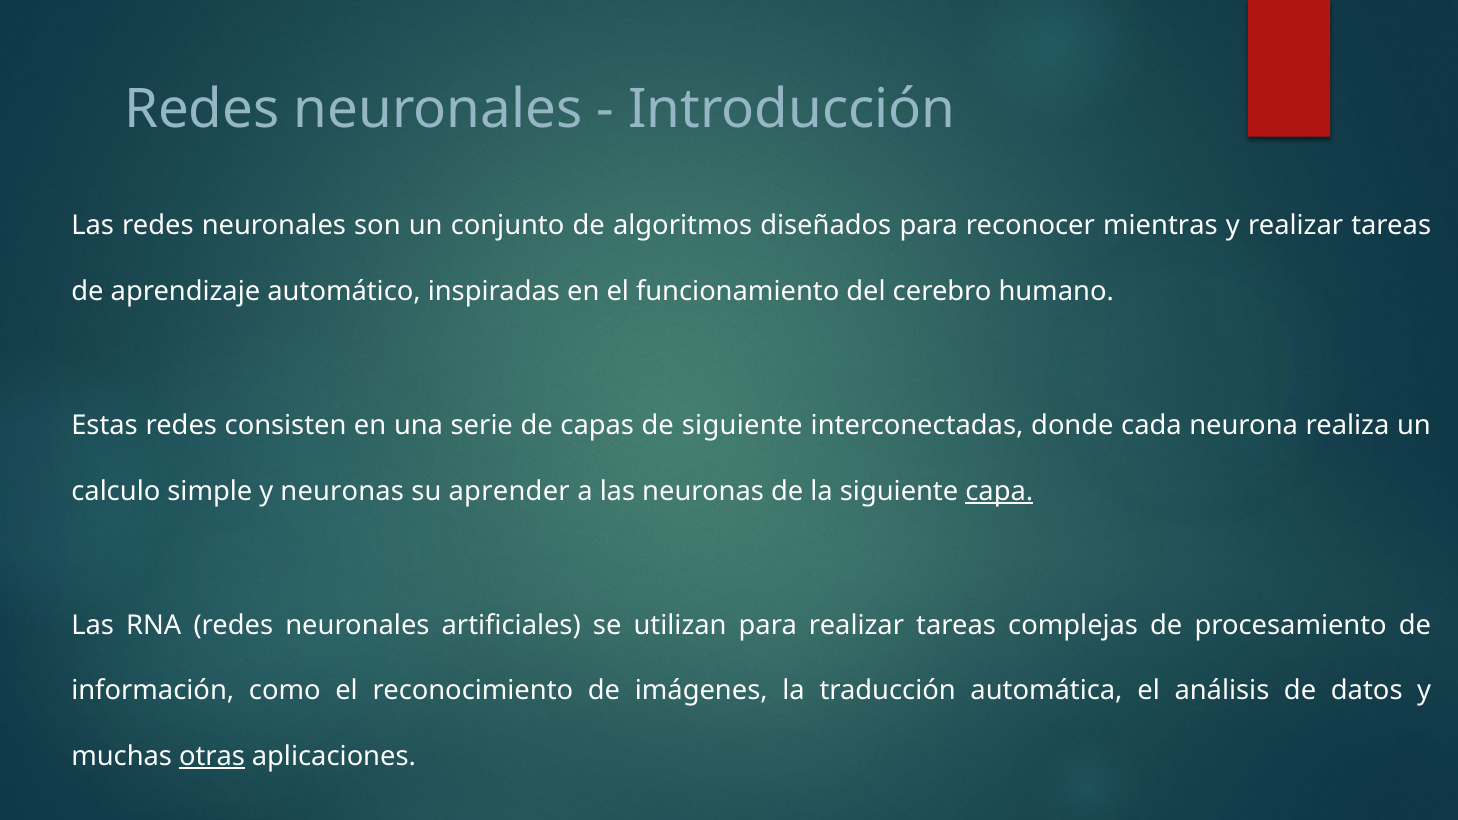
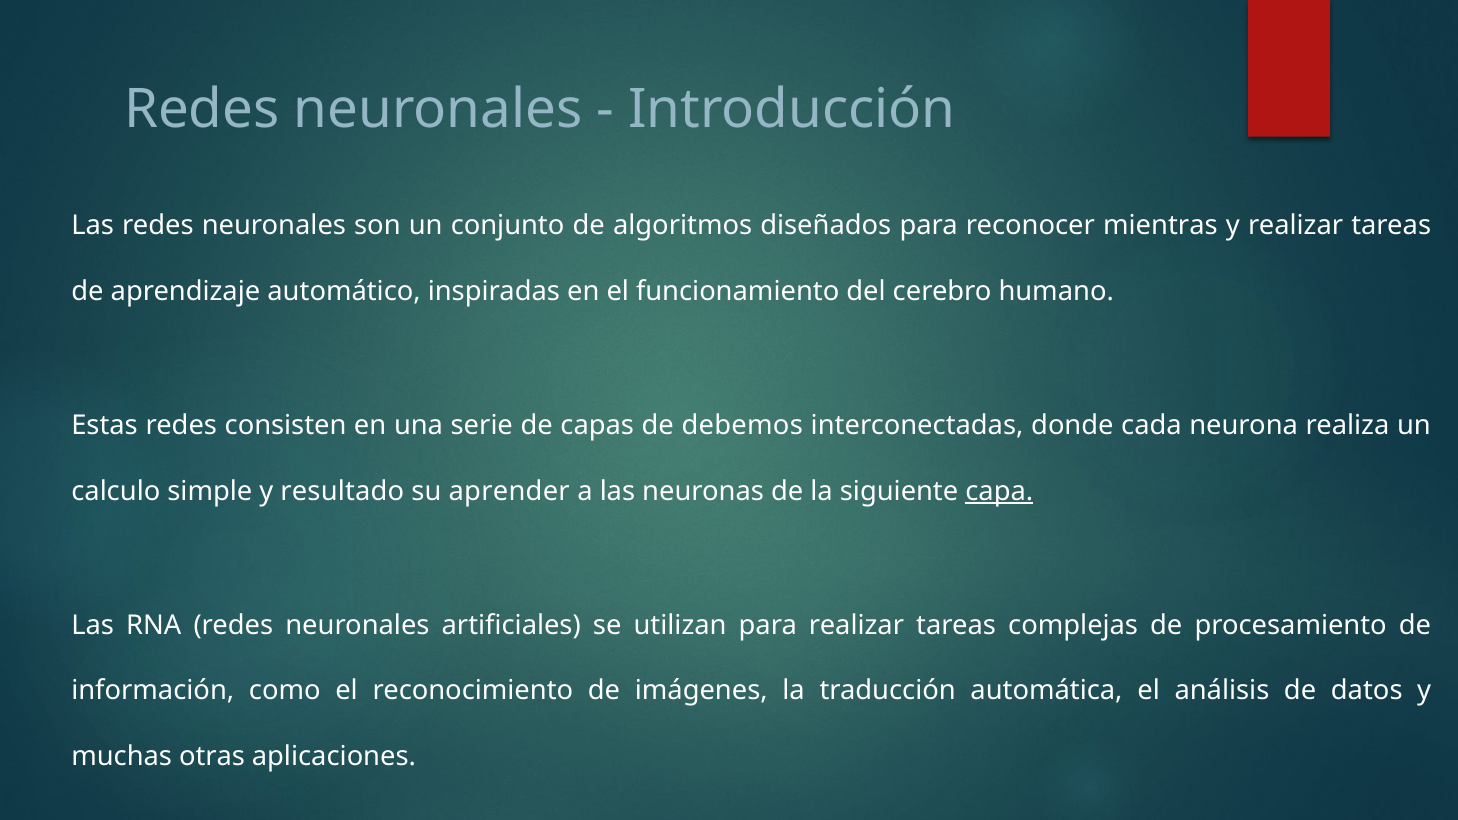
de siguiente: siguiente -> debemos
y neuronas: neuronas -> resultado
otras underline: present -> none
